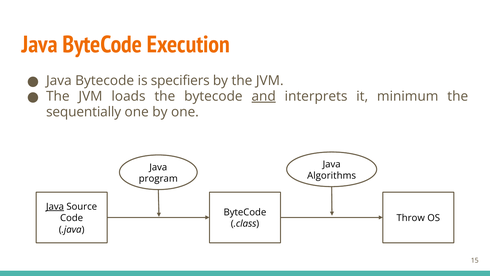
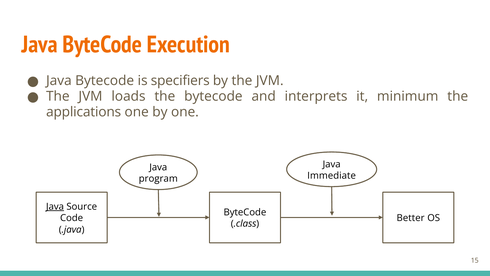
and underline: present -> none
sequentially: sequentially -> applications
Algorithms: Algorithms -> Immediate
Throw: Throw -> Better
